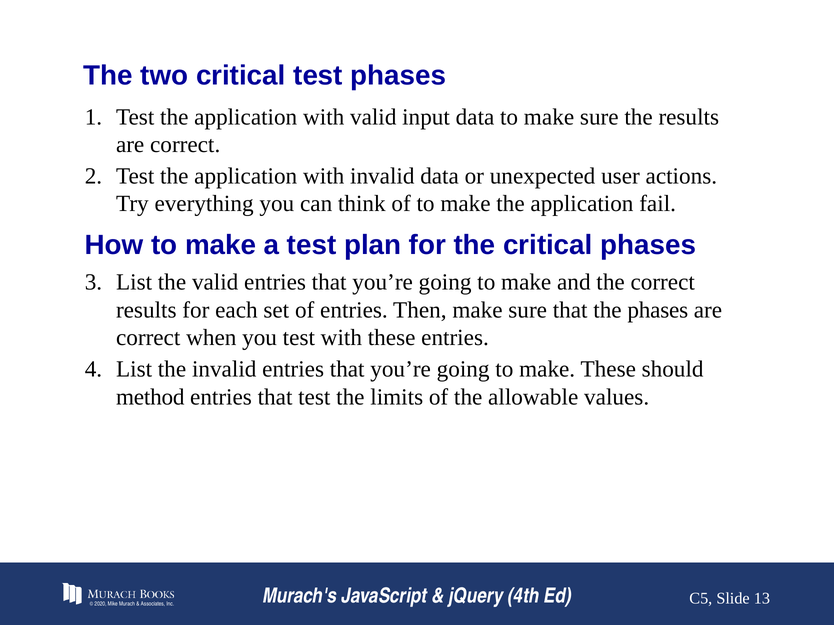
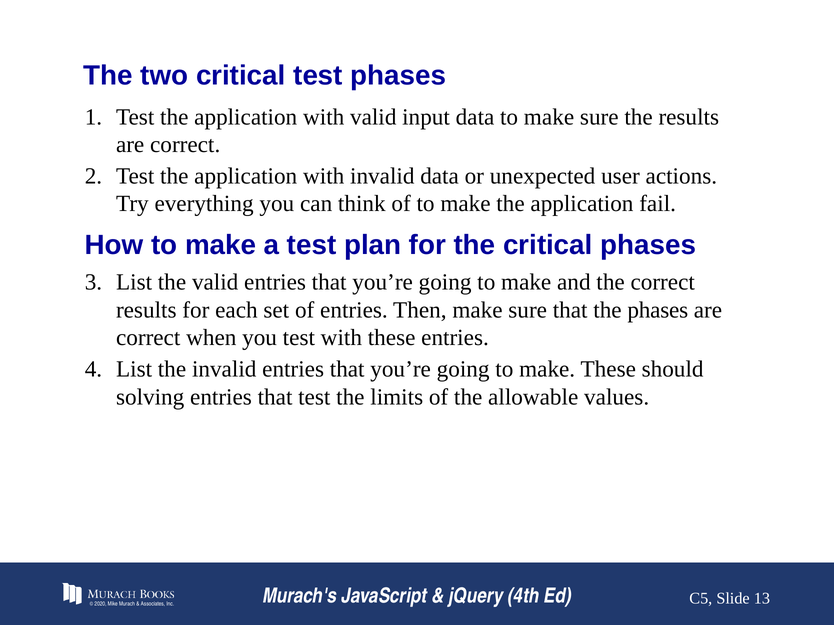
method: method -> solving
